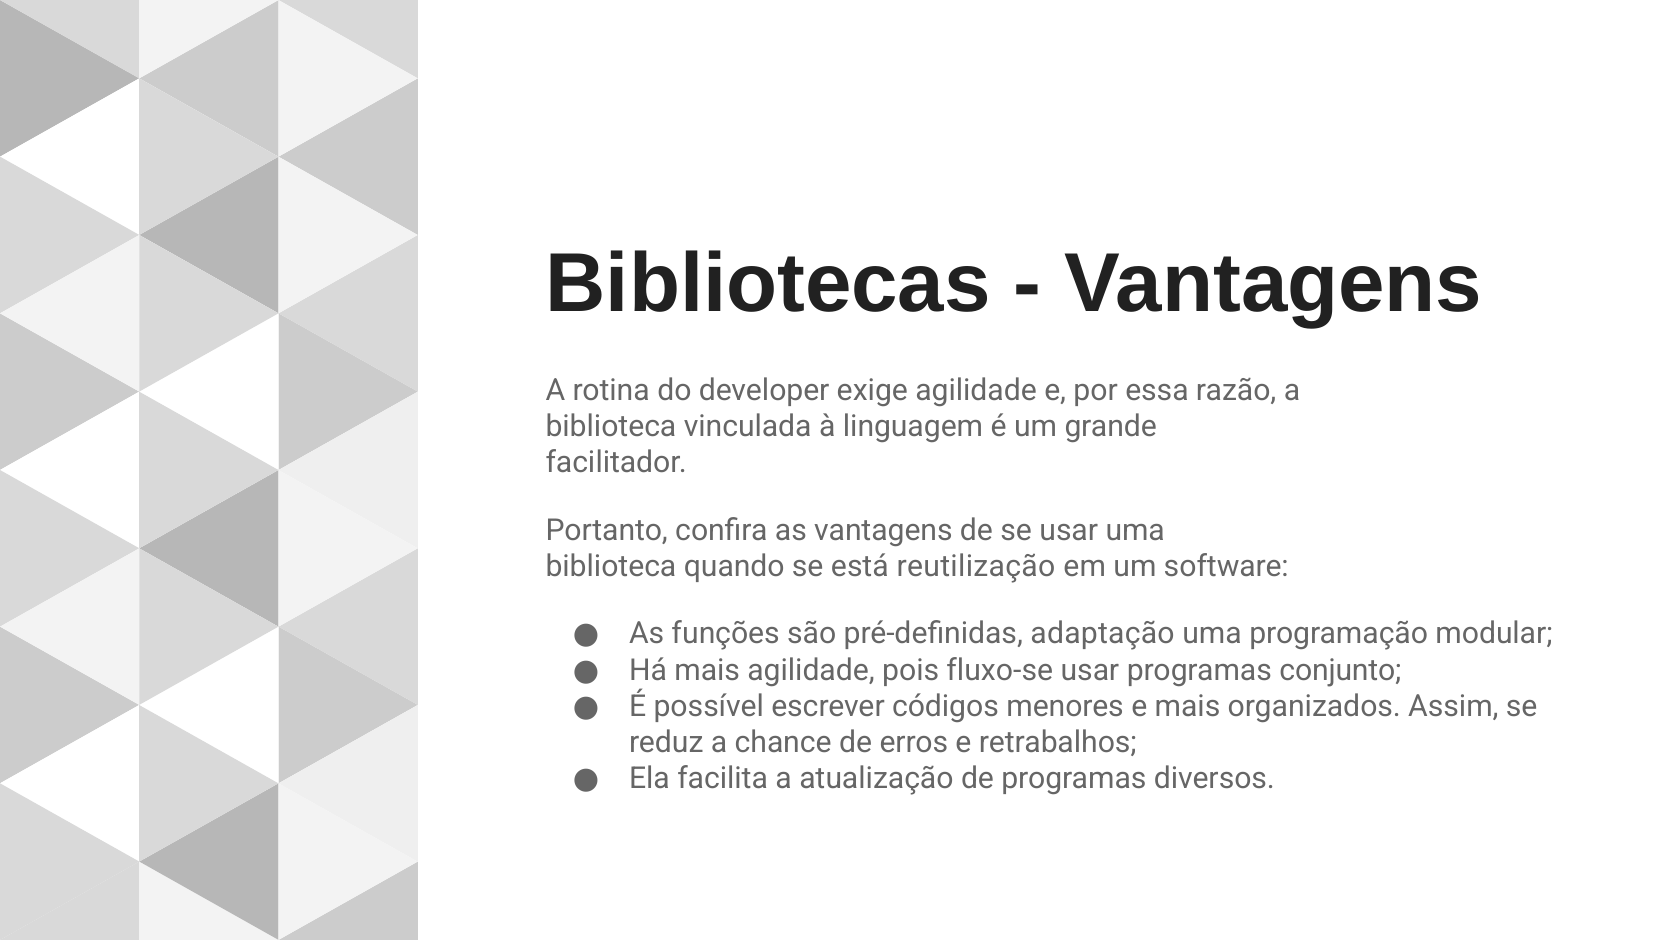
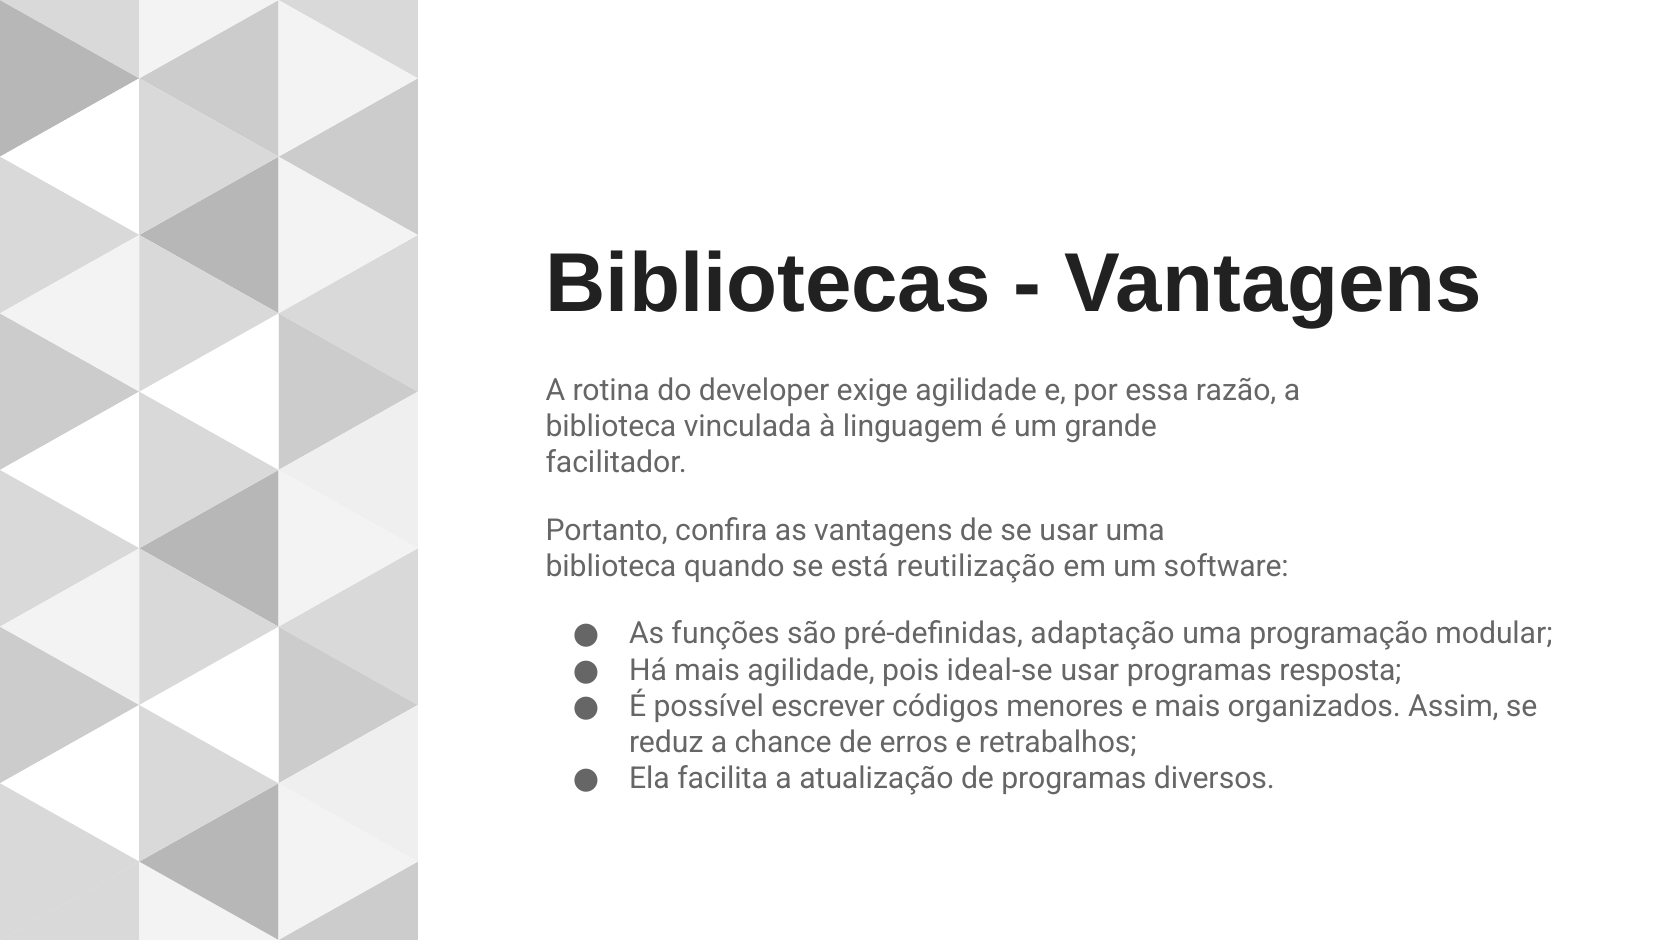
fluxo-se: fluxo-se -> ideal-se
conjunto: conjunto -> resposta
